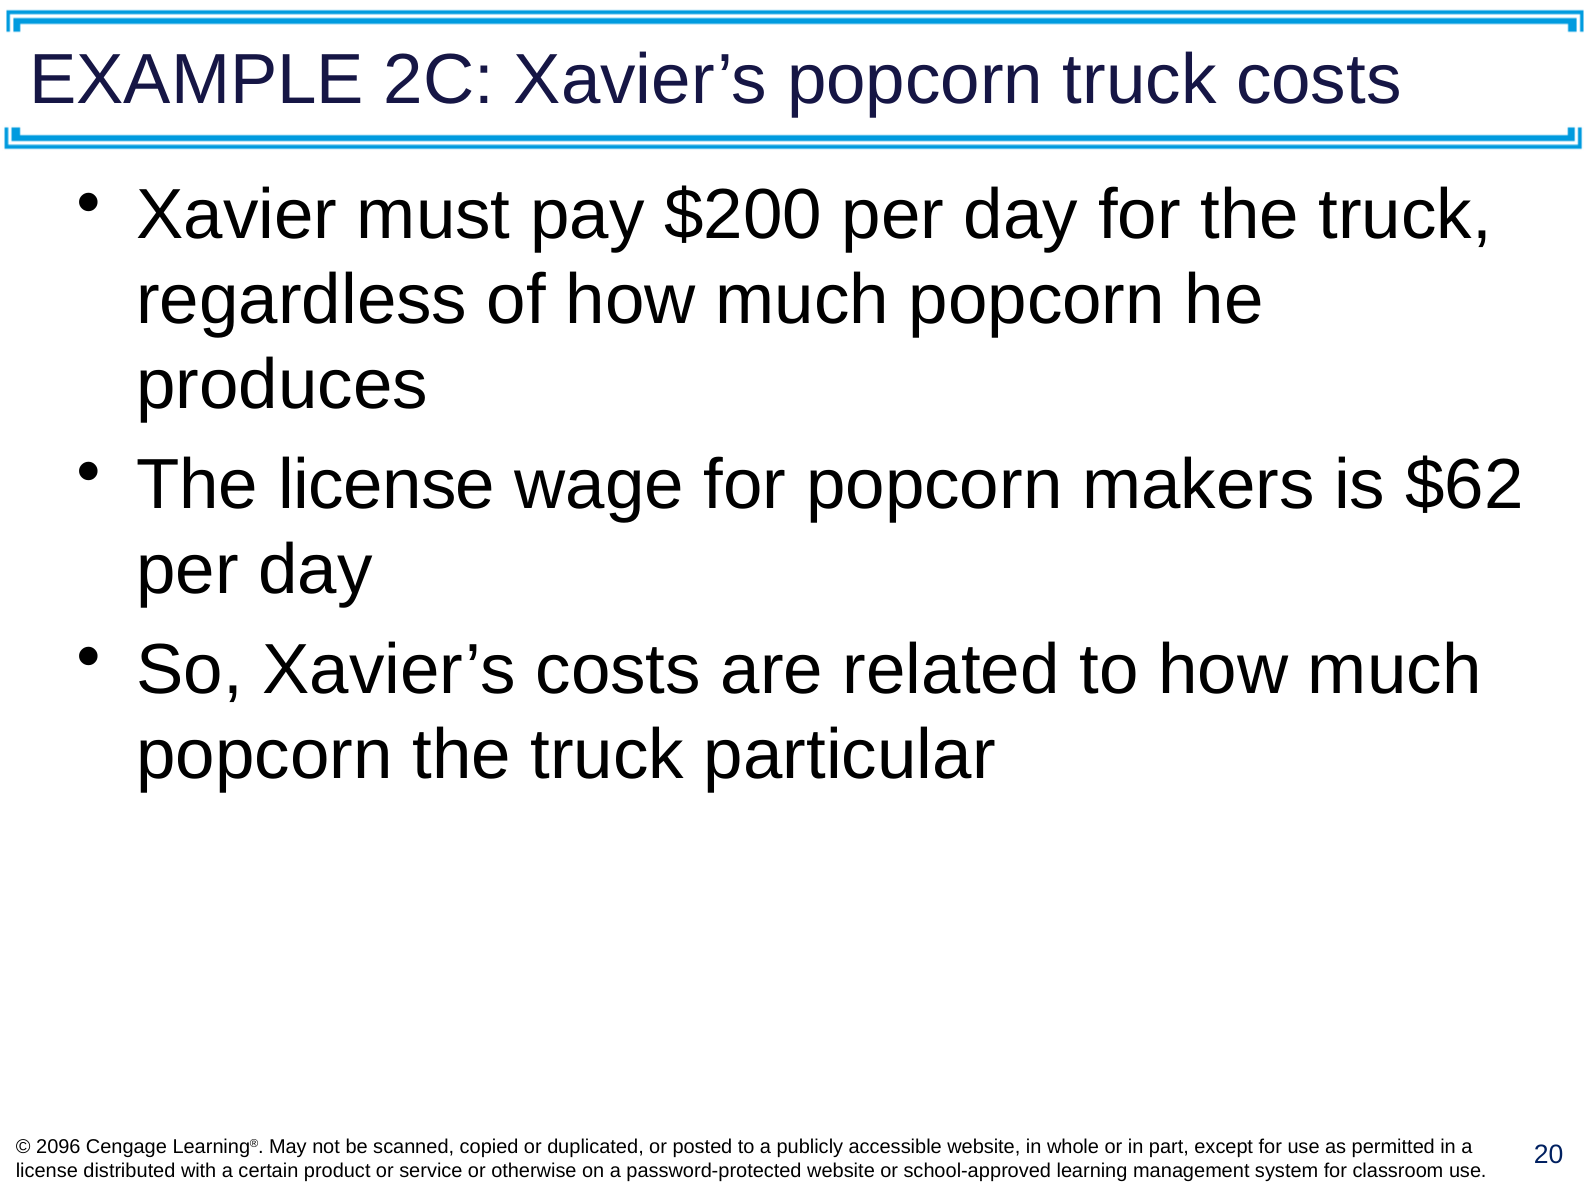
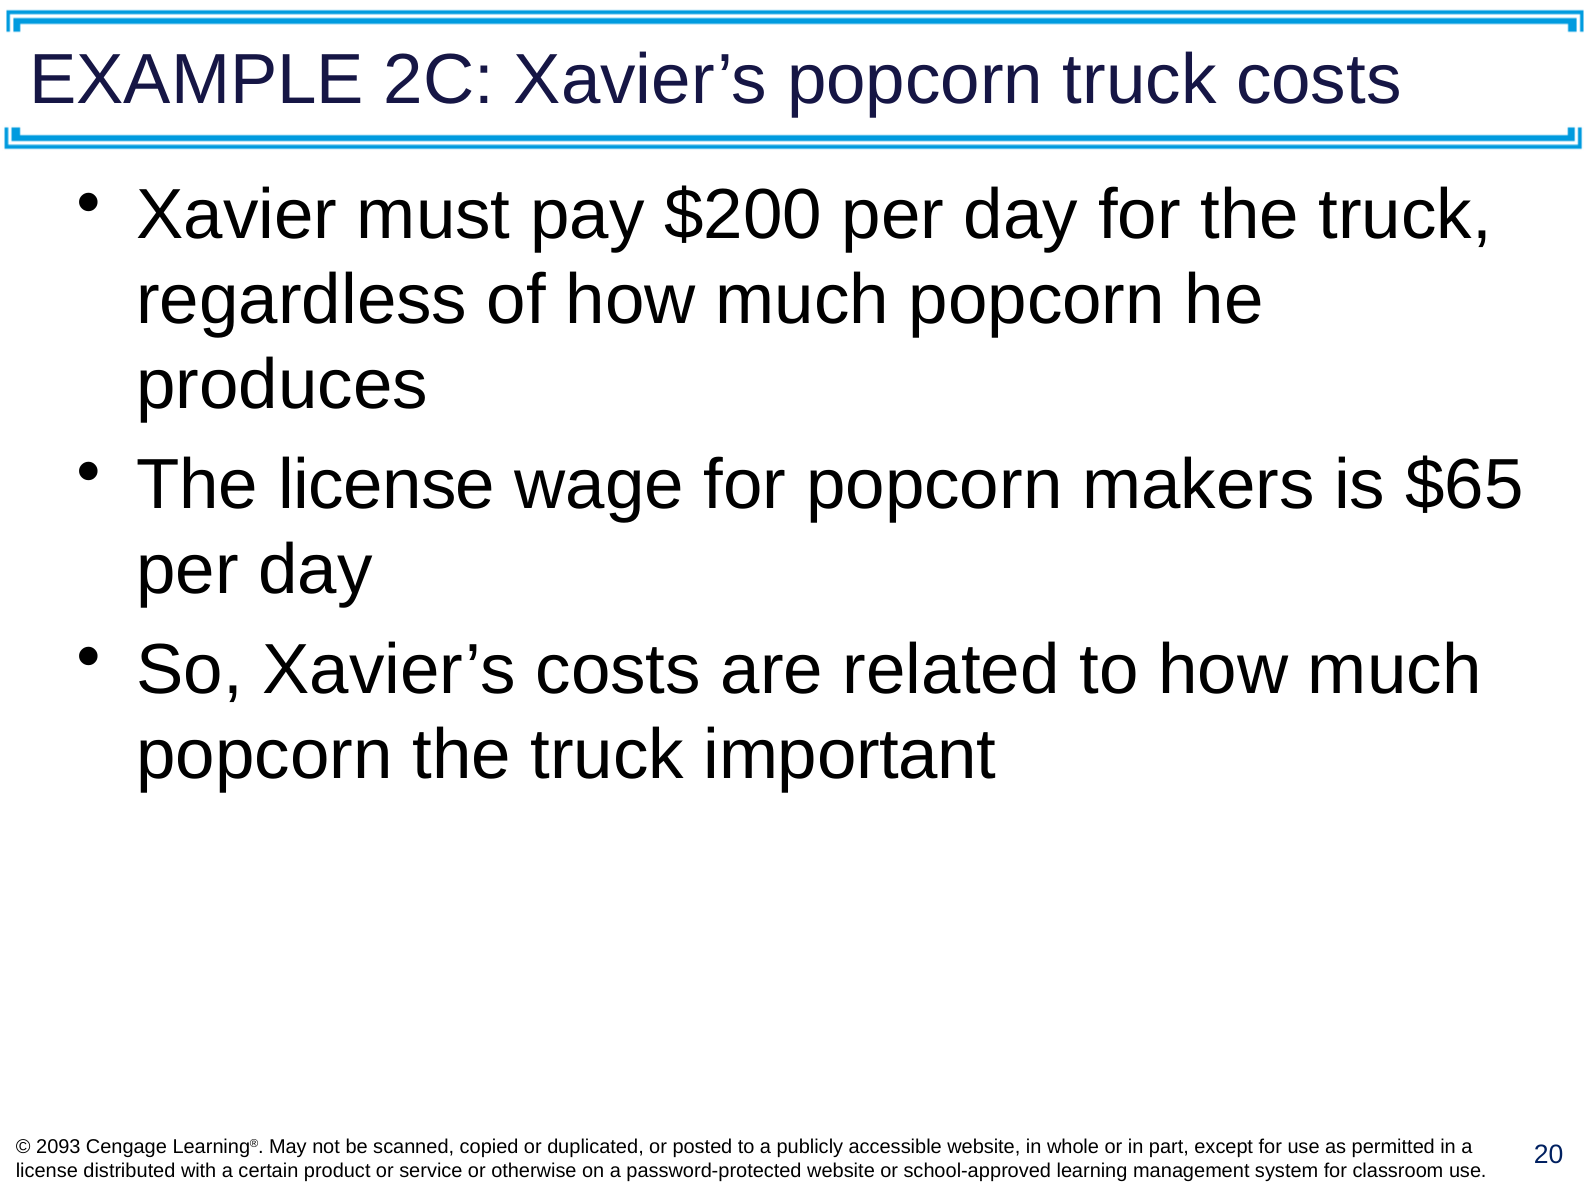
$62: $62 -> $65
particular: particular -> important
2096: 2096 -> 2093
